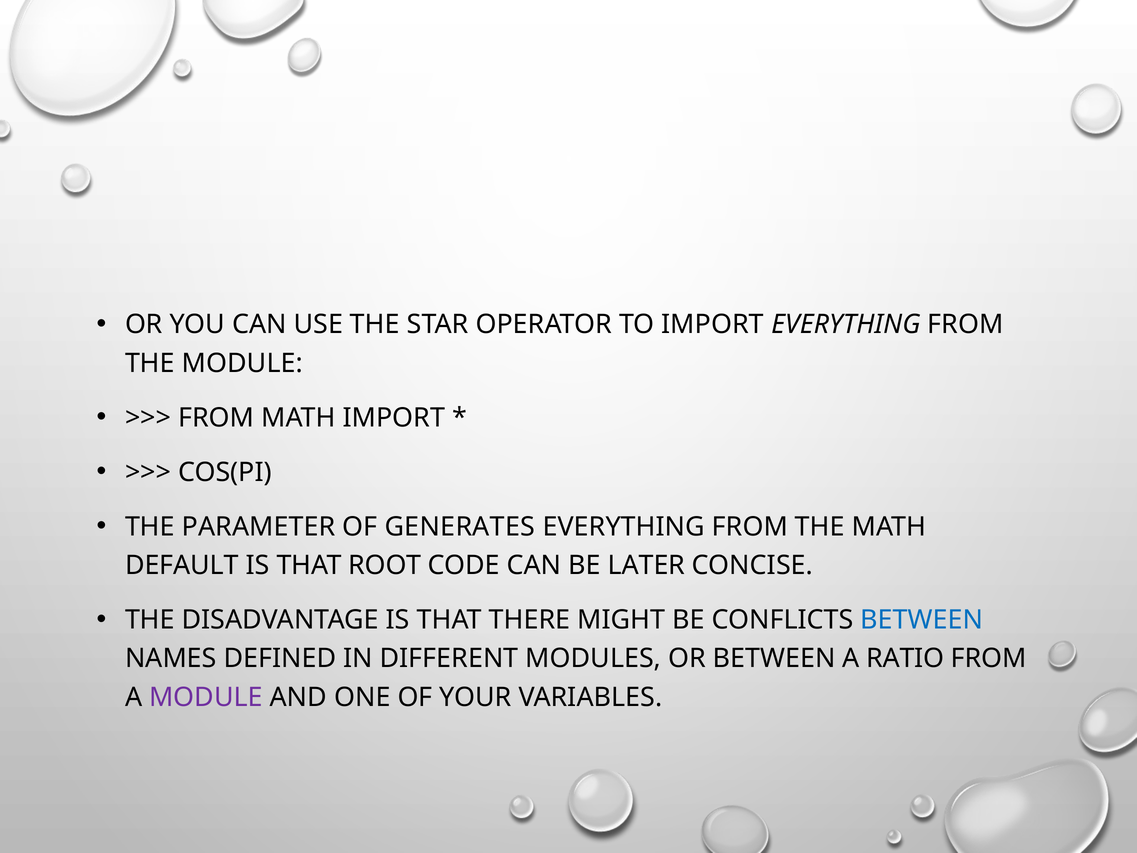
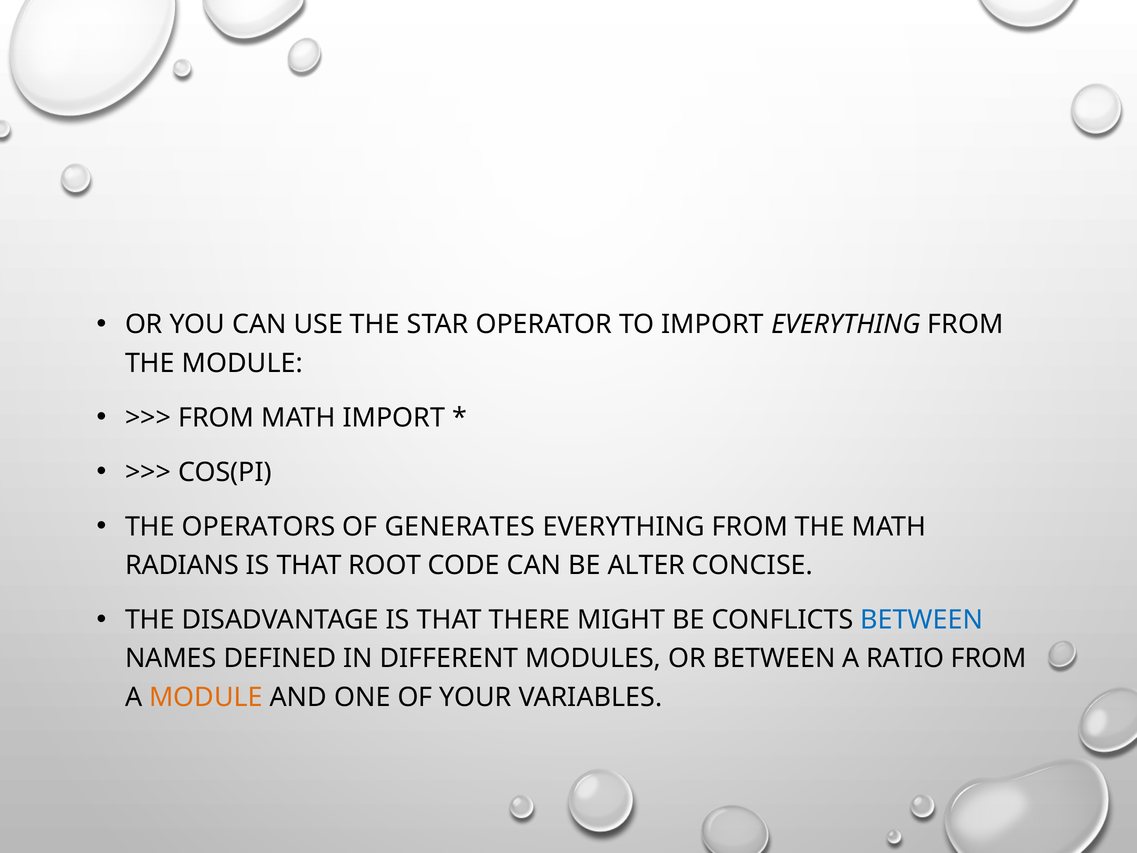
PARAMETER: PARAMETER -> OPERATORS
DEFAULT: DEFAULT -> RADIANS
LATER: LATER -> ALTER
MODULE at (206, 697) colour: purple -> orange
